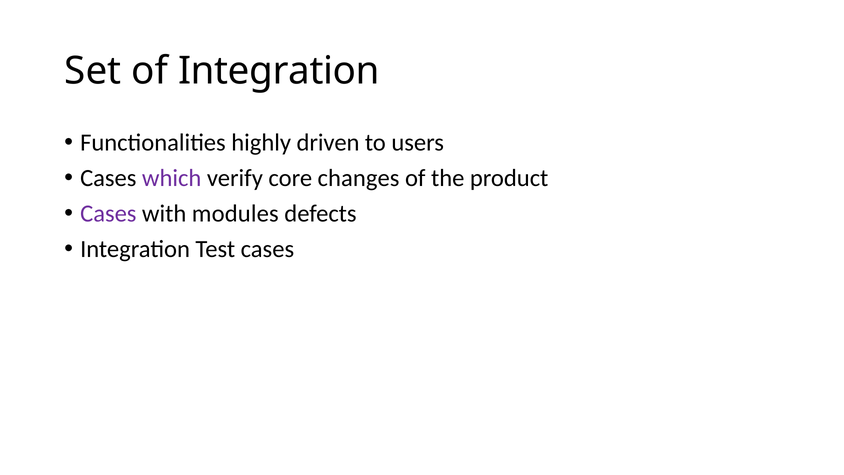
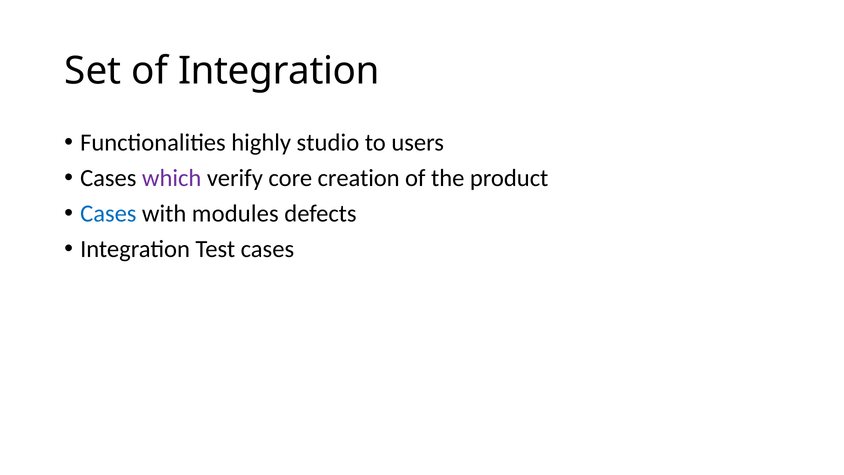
driven: driven -> studio
changes: changes -> creation
Cases at (108, 213) colour: purple -> blue
